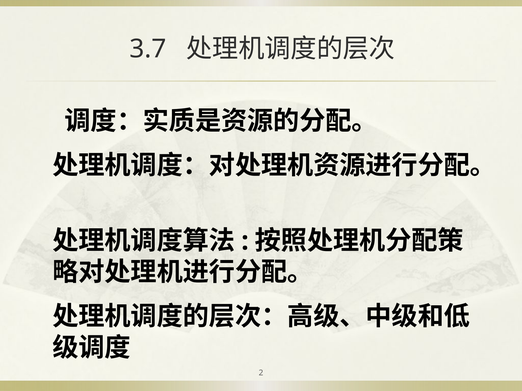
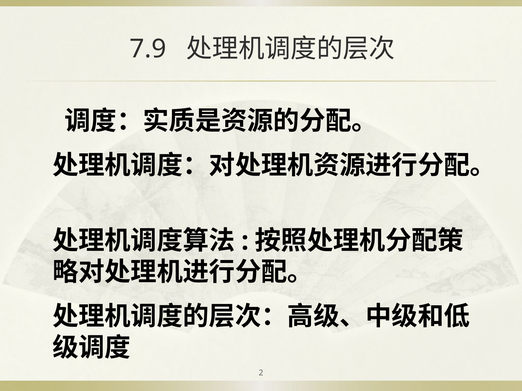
3.7: 3.7 -> 7.9
